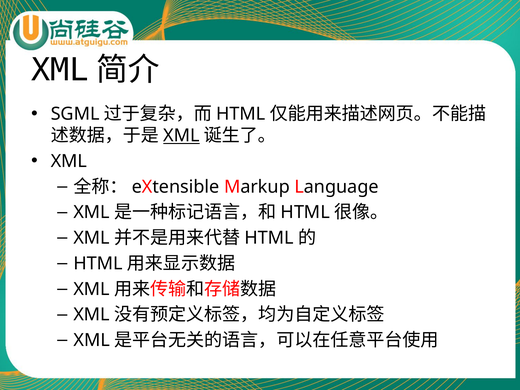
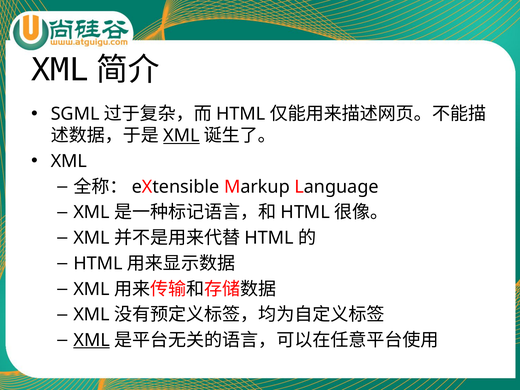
XML at (92, 340) underline: none -> present
